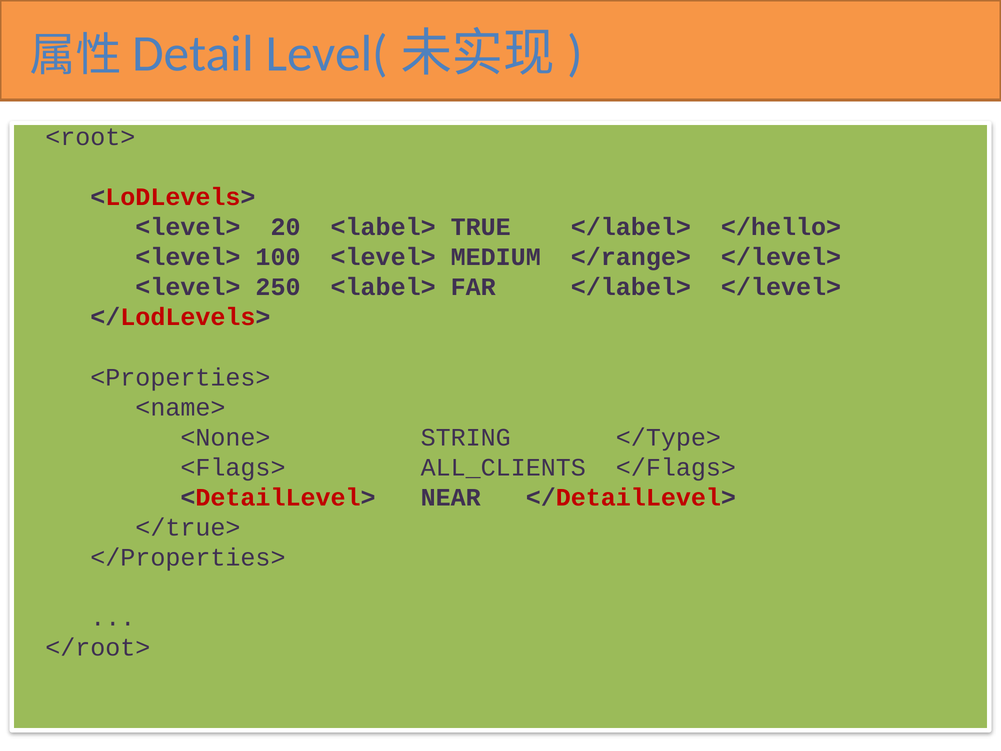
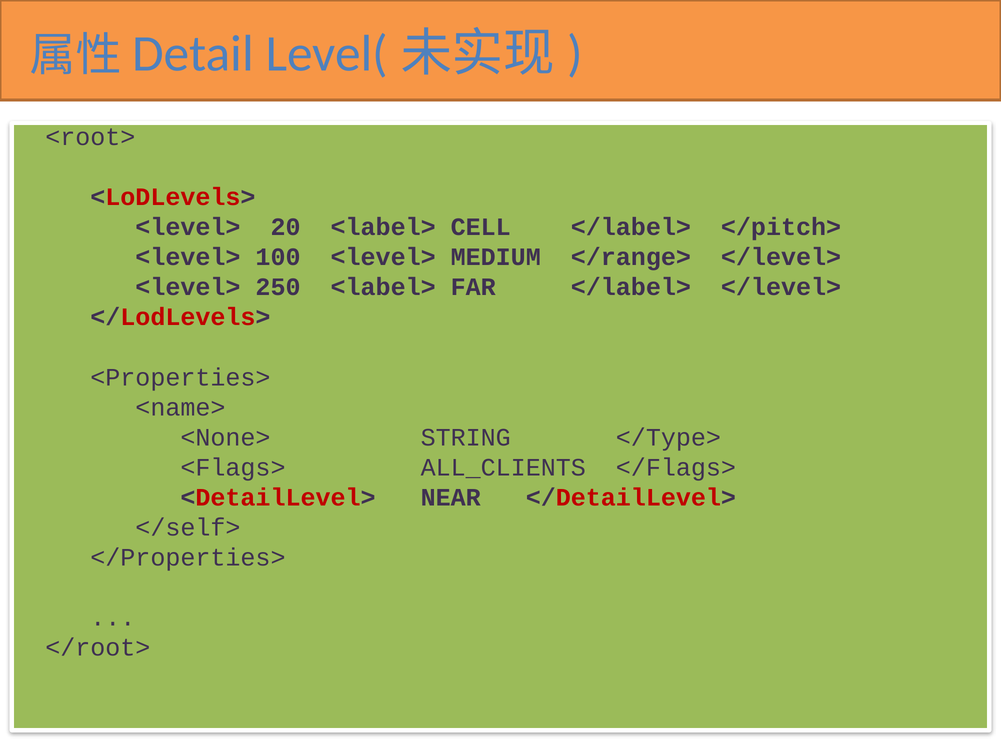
TRUE: TRUE -> CELL
</hello>: </hello> -> </pitch>
</true>: </true> -> </self>
